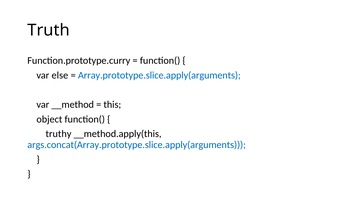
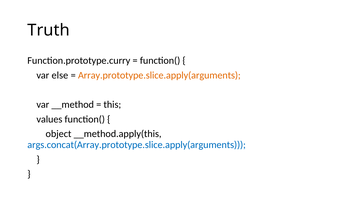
Array.prototype.slice.apply(arguments colour: blue -> orange
object: object -> values
truthy: truthy -> object
